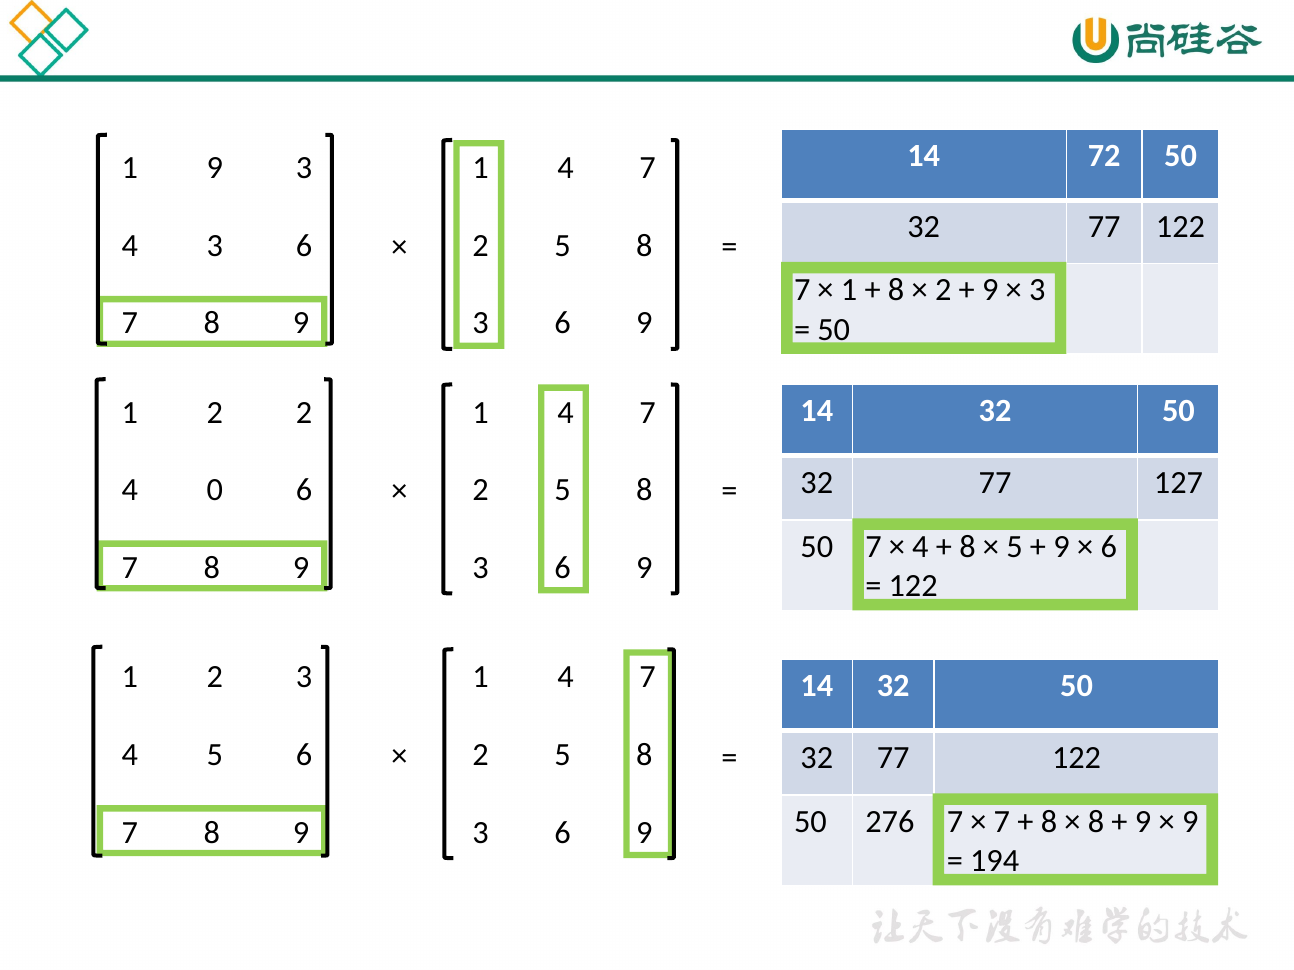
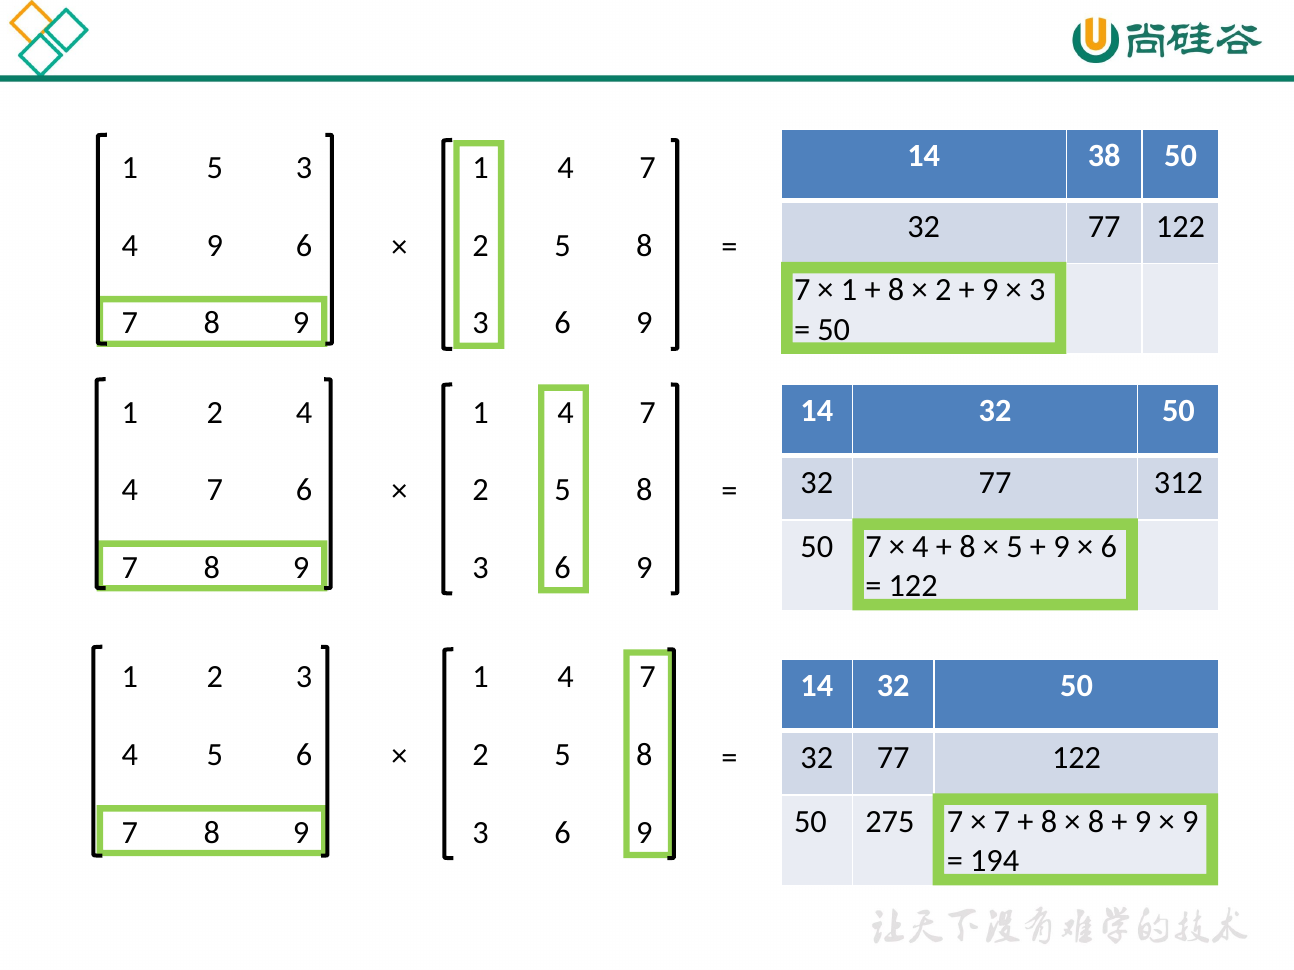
72: 72 -> 38
1 9: 9 -> 5
4 3: 3 -> 9
2 2: 2 -> 4
127: 127 -> 312
0 at (215, 490): 0 -> 7
276: 276 -> 275
